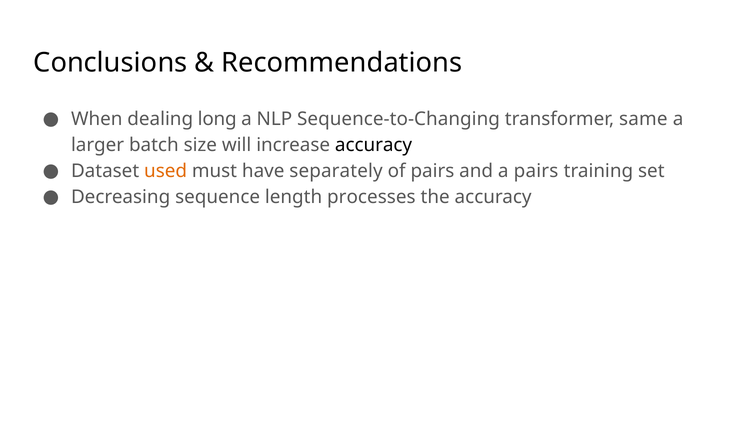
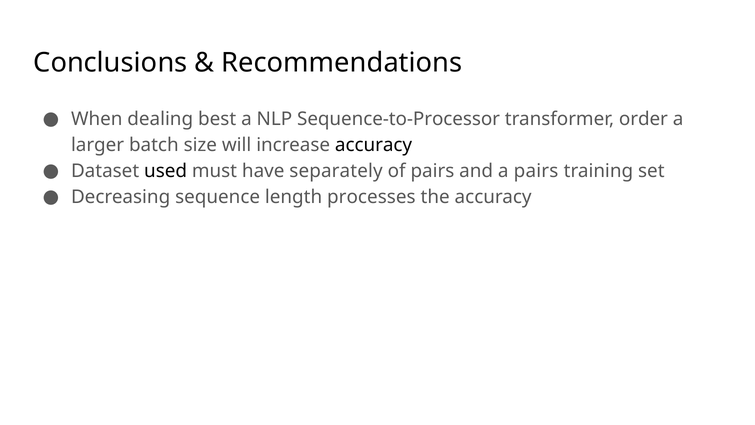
long: long -> best
Sequence-to-Changing: Sequence-to-Changing -> Sequence-to-Processor
same: same -> order
used colour: orange -> black
